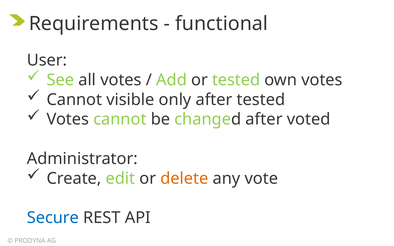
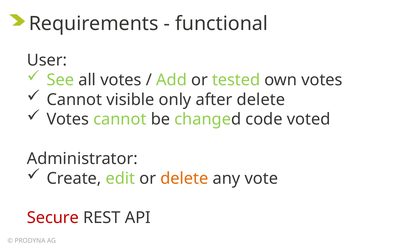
after tested: tested -> delete
changed after: after -> code
Secure colour: blue -> red
